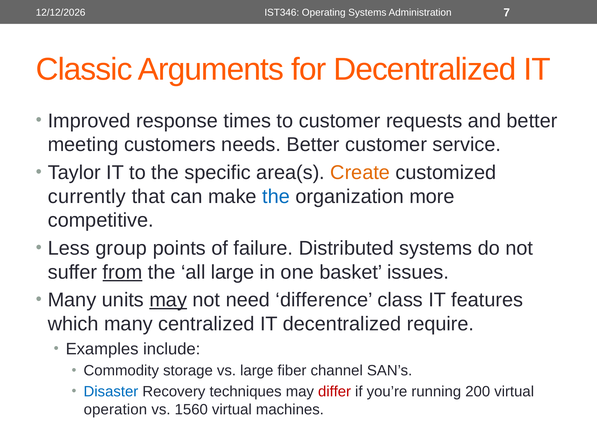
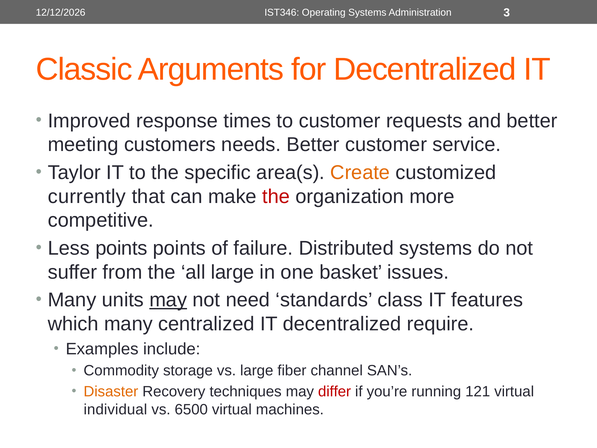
7: 7 -> 3
the at (276, 196) colour: blue -> red
Less group: group -> points
from underline: present -> none
difference: difference -> standards
Disaster colour: blue -> orange
200: 200 -> 121
operation: operation -> individual
1560: 1560 -> 6500
